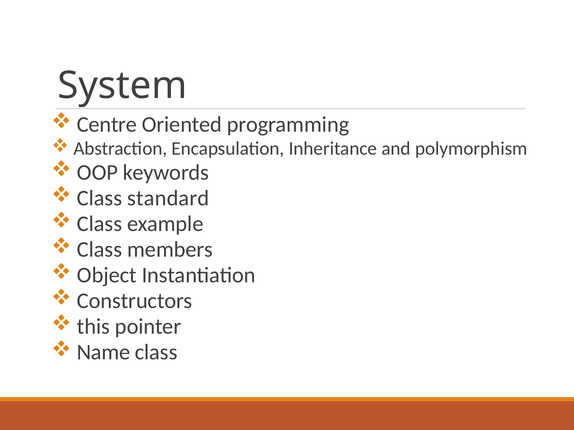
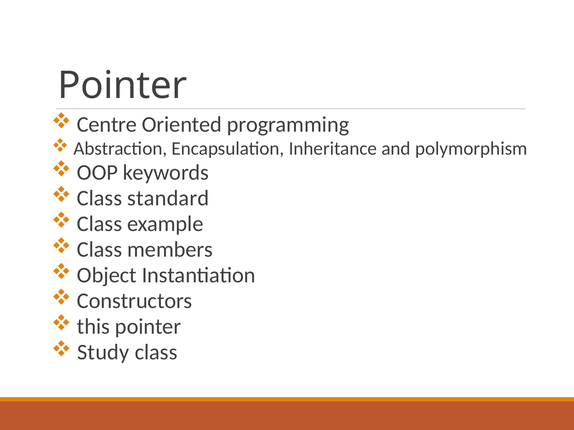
System at (122, 86): System -> Pointer
Name: Name -> Study
